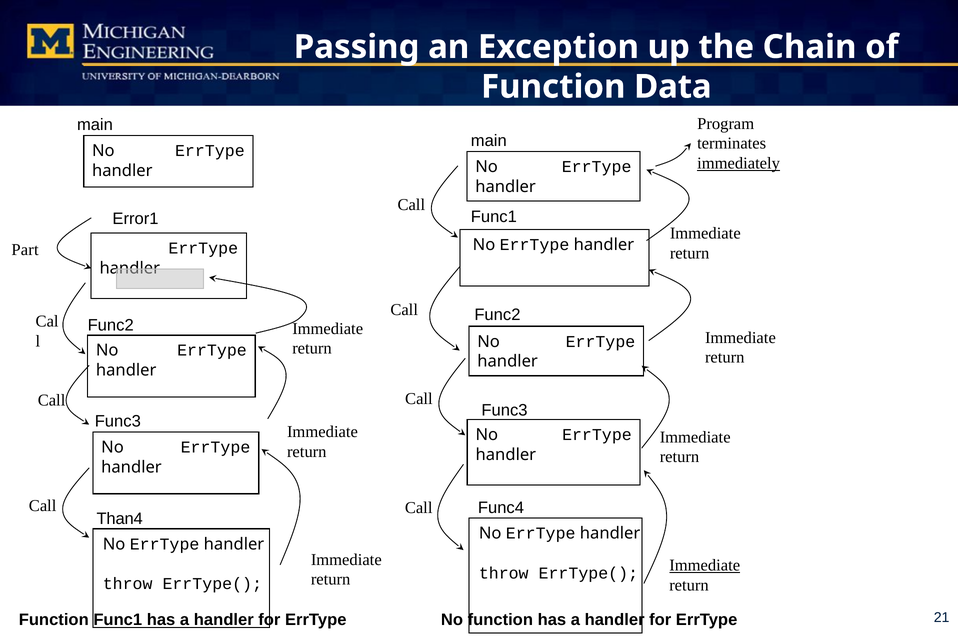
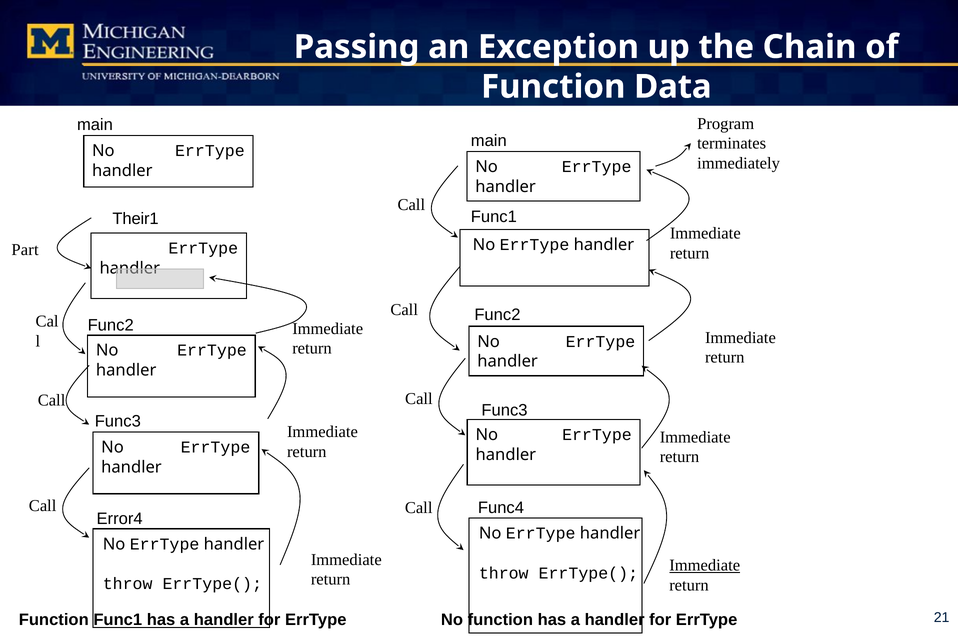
immediately underline: present -> none
Error1: Error1 -> Their1
Than4: Than4 -> Error4
